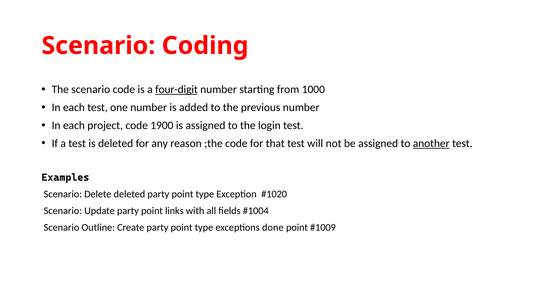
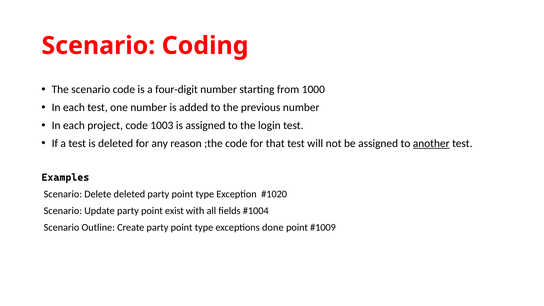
four-digit underline: present -> none
1900: 1900 -> 1003
links: links -> exist
